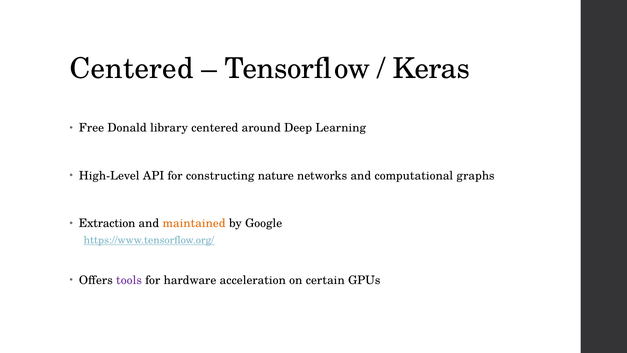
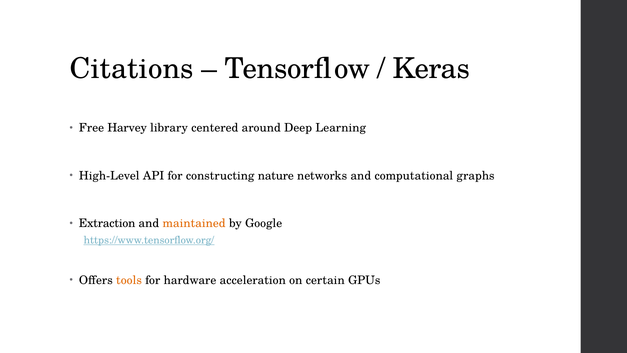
Centered at (132, 69): Centered -> Citations
Donald: Donald -> Harvey
tools colour: purple -> orange
